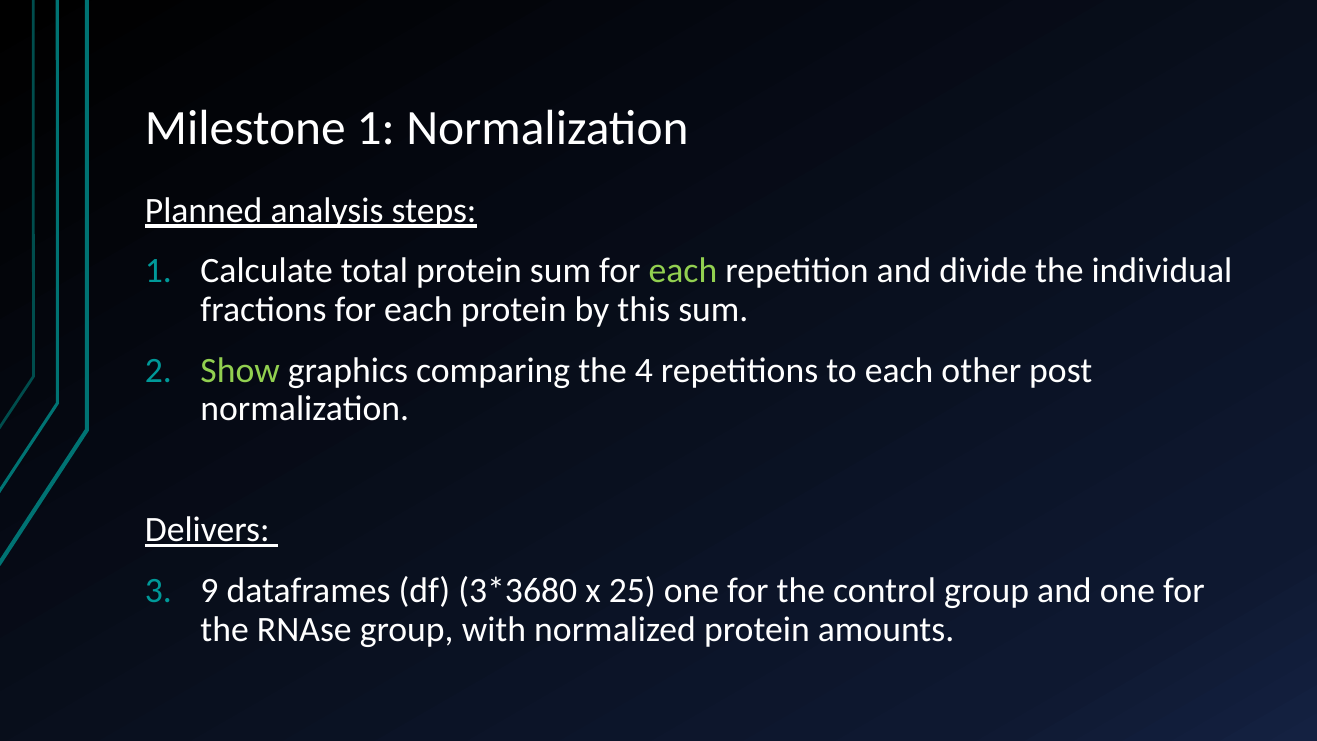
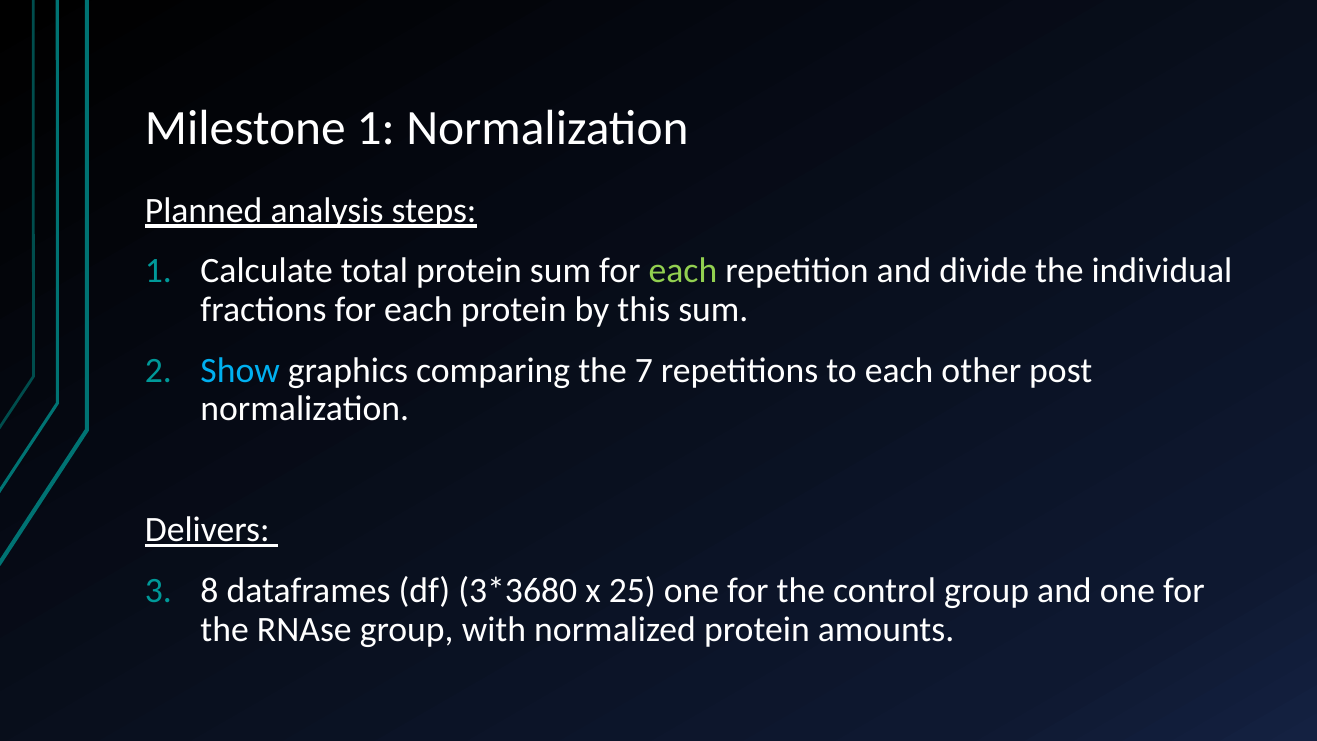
Show colour: light green -> light blue
4: 4 -> 7
9: 9 -> 8
